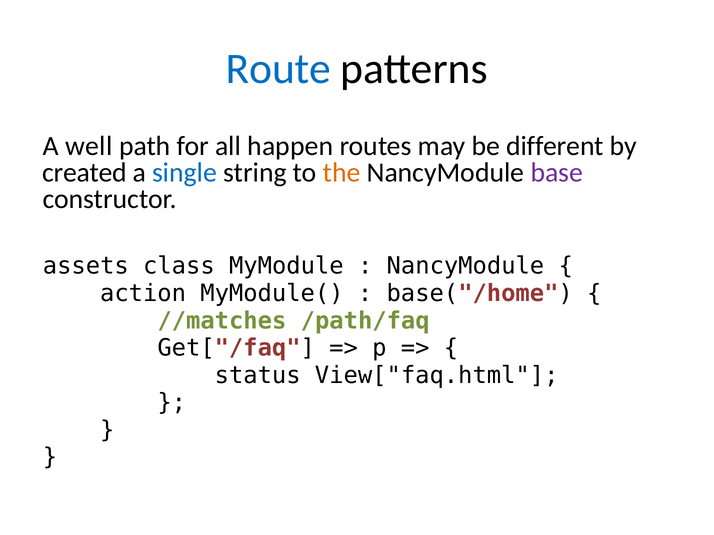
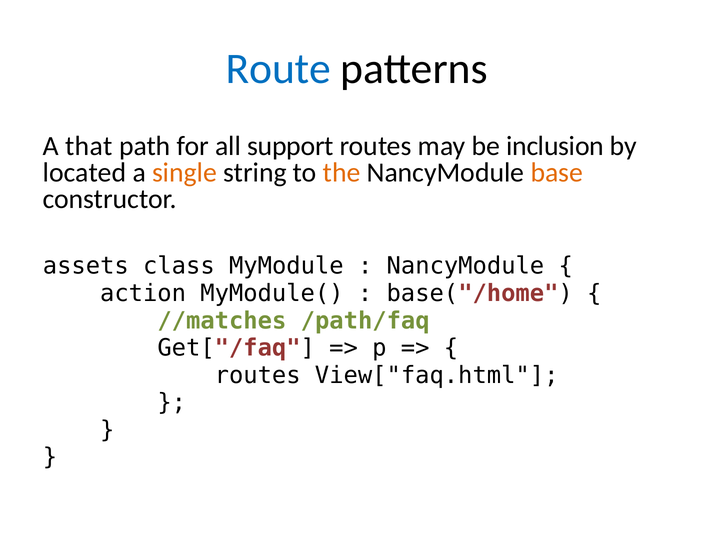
well: well -> that
happen: happen -> support
different: different -> inclusion
created: created -> located
single colour: blue -> orange
base colour: purple -> orange
status at (258, 376): status -> routes
